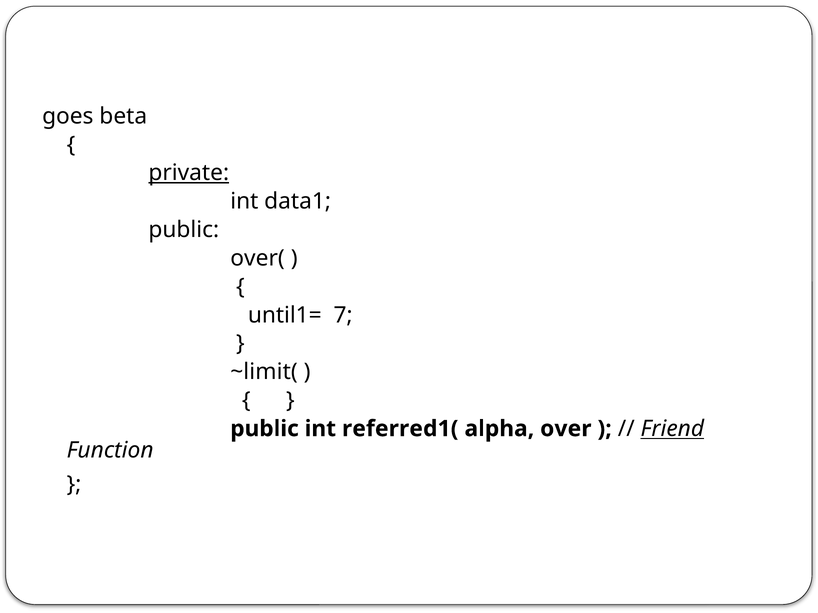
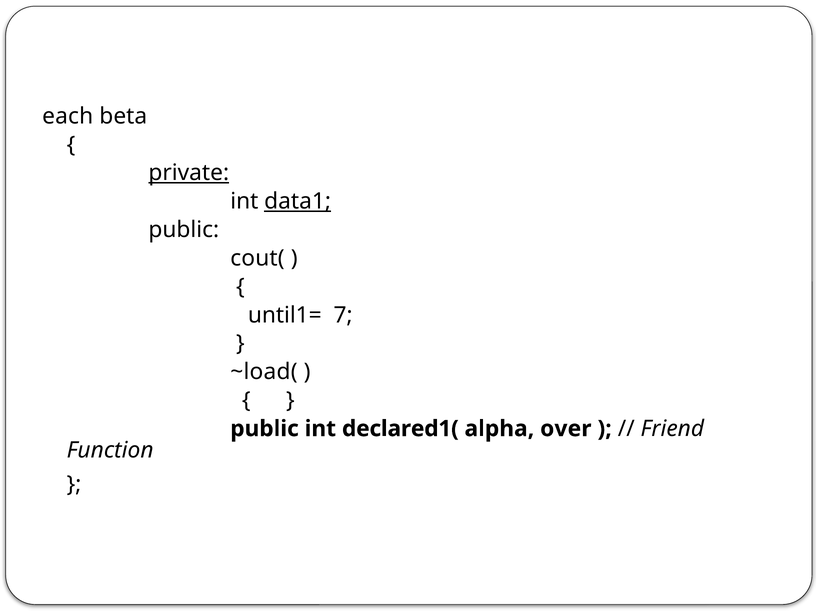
goes: goes -> each
data1 underline: none -> present
over(: over( -> cout(
~limit(: ~limit( -> ~load(
referred1(: referred1( -> declared1(
Friend underline: present -> none
